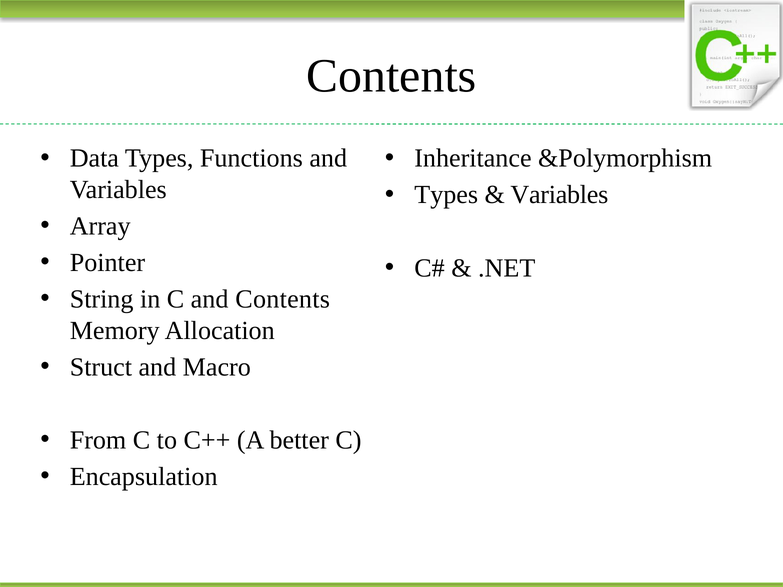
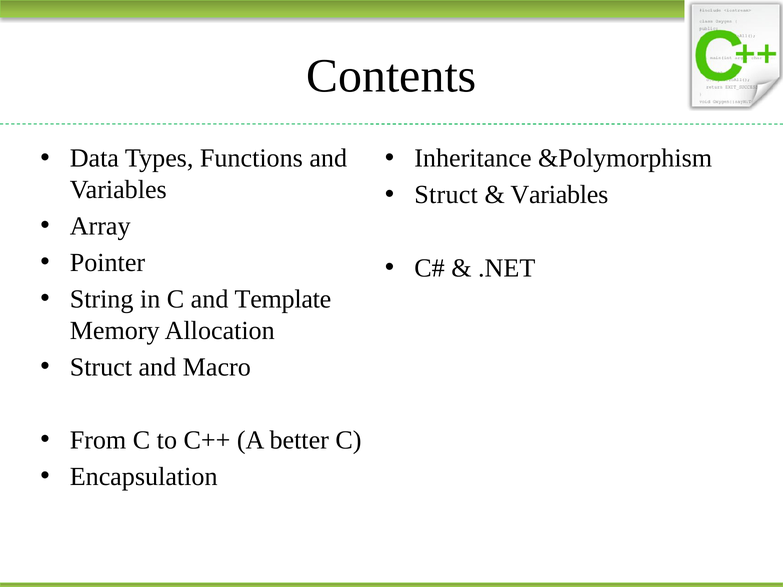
Types at (446, 195): Types -> Struct
and Contents: Contents -> Template
